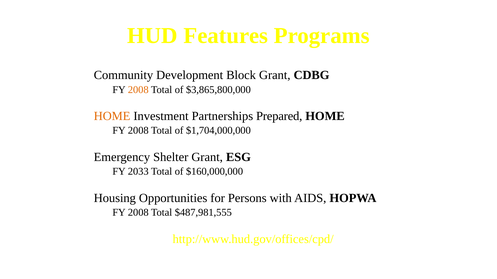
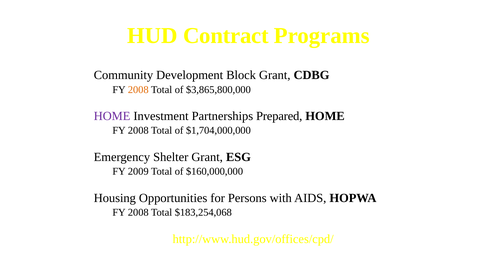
Features: Features -> Contract
HOME at (112, 116) colour: orange -> purple
2033: 2033 -> 2009
$487,981,555: $487,981,555 -> $183,254,068
